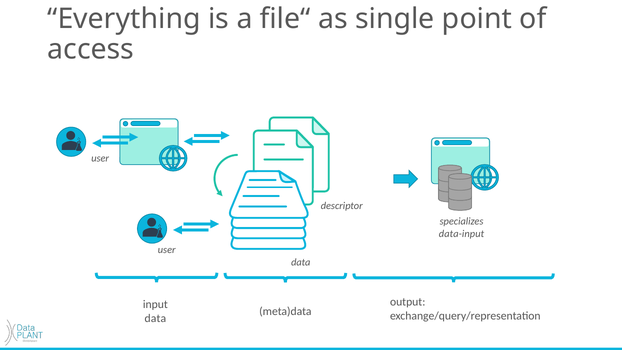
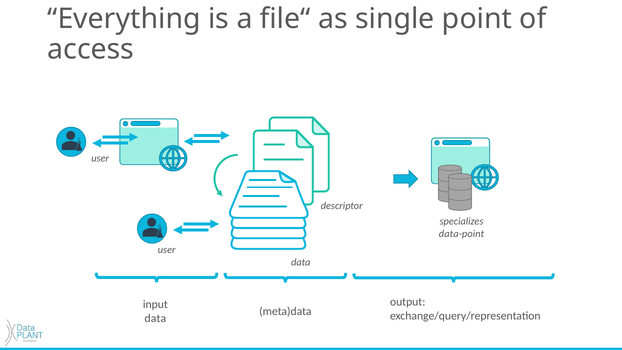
data-input: data-input -> data-point
